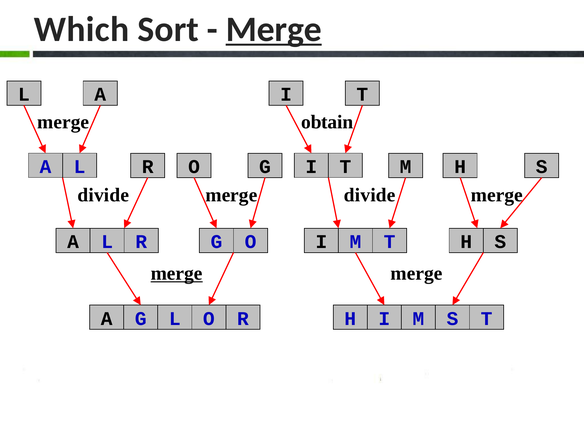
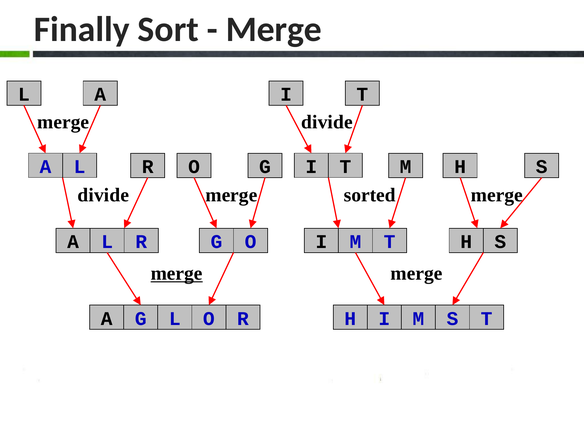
Which: Which -> Finally
Merge at (274, 29) underline: present -> none
merge obtain: obtain -> divide
merge divide: divide -> sorted
